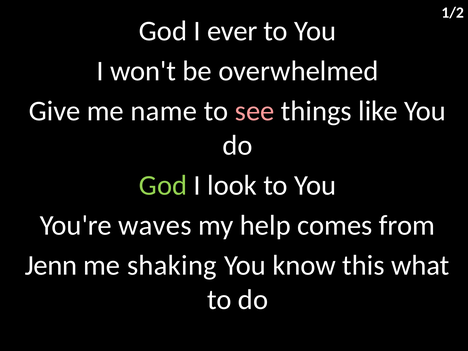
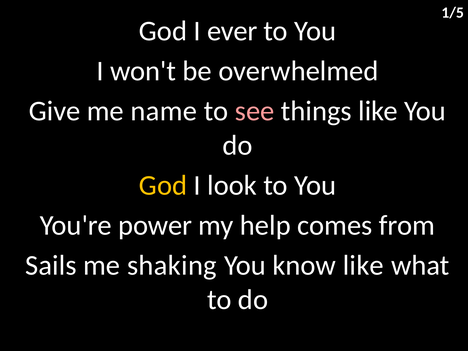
1/2: 1/2 -> 1/5
God at (163, 186) colour: light green -> yellow
waves: waves -> power
Jenn: Jenn -> Sails
know this: this -> like
